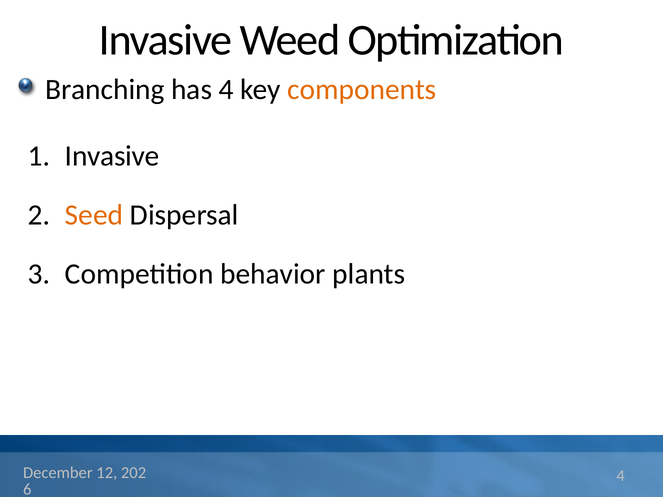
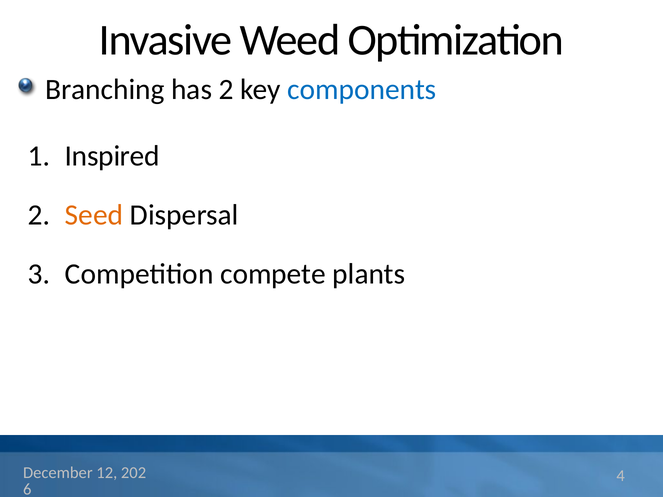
has 4: 4 -> 2
components colour: orange -> blue
Invasive at (112, 156): Invasive -> Inspired
behavior: behavior -> compete
